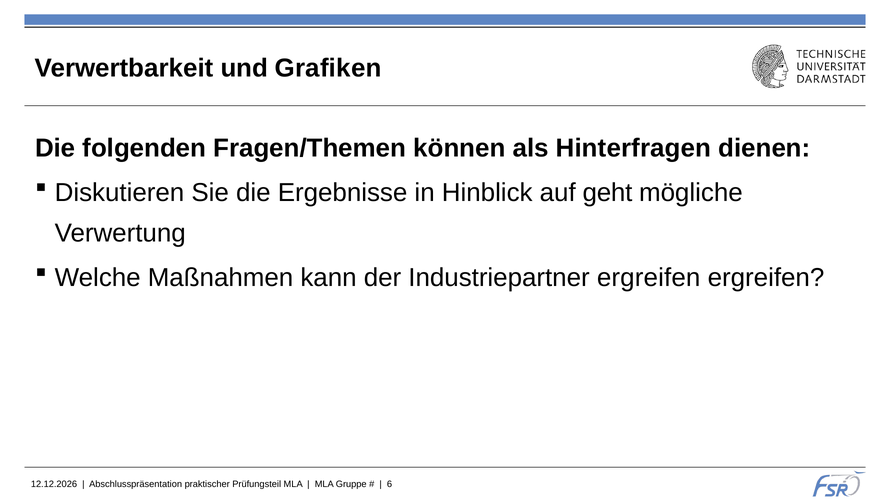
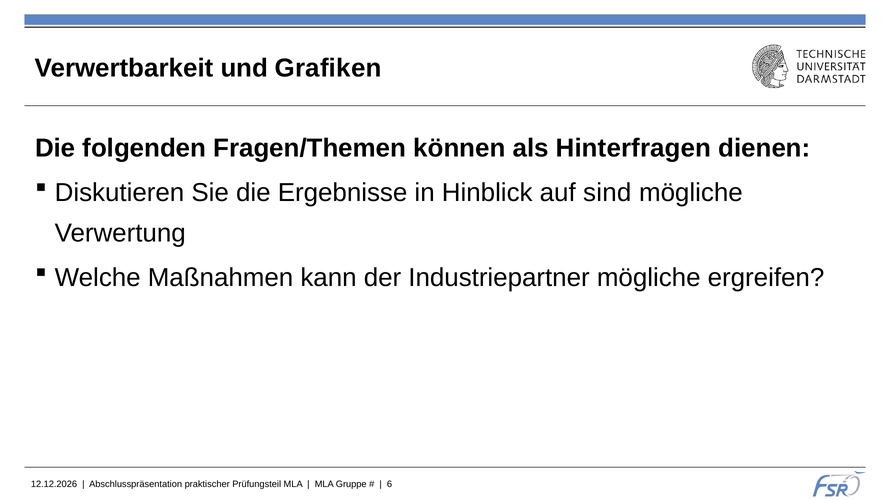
geht: geht -> sind
Industriepartner ergreifen: ergreifen -> mögliche
